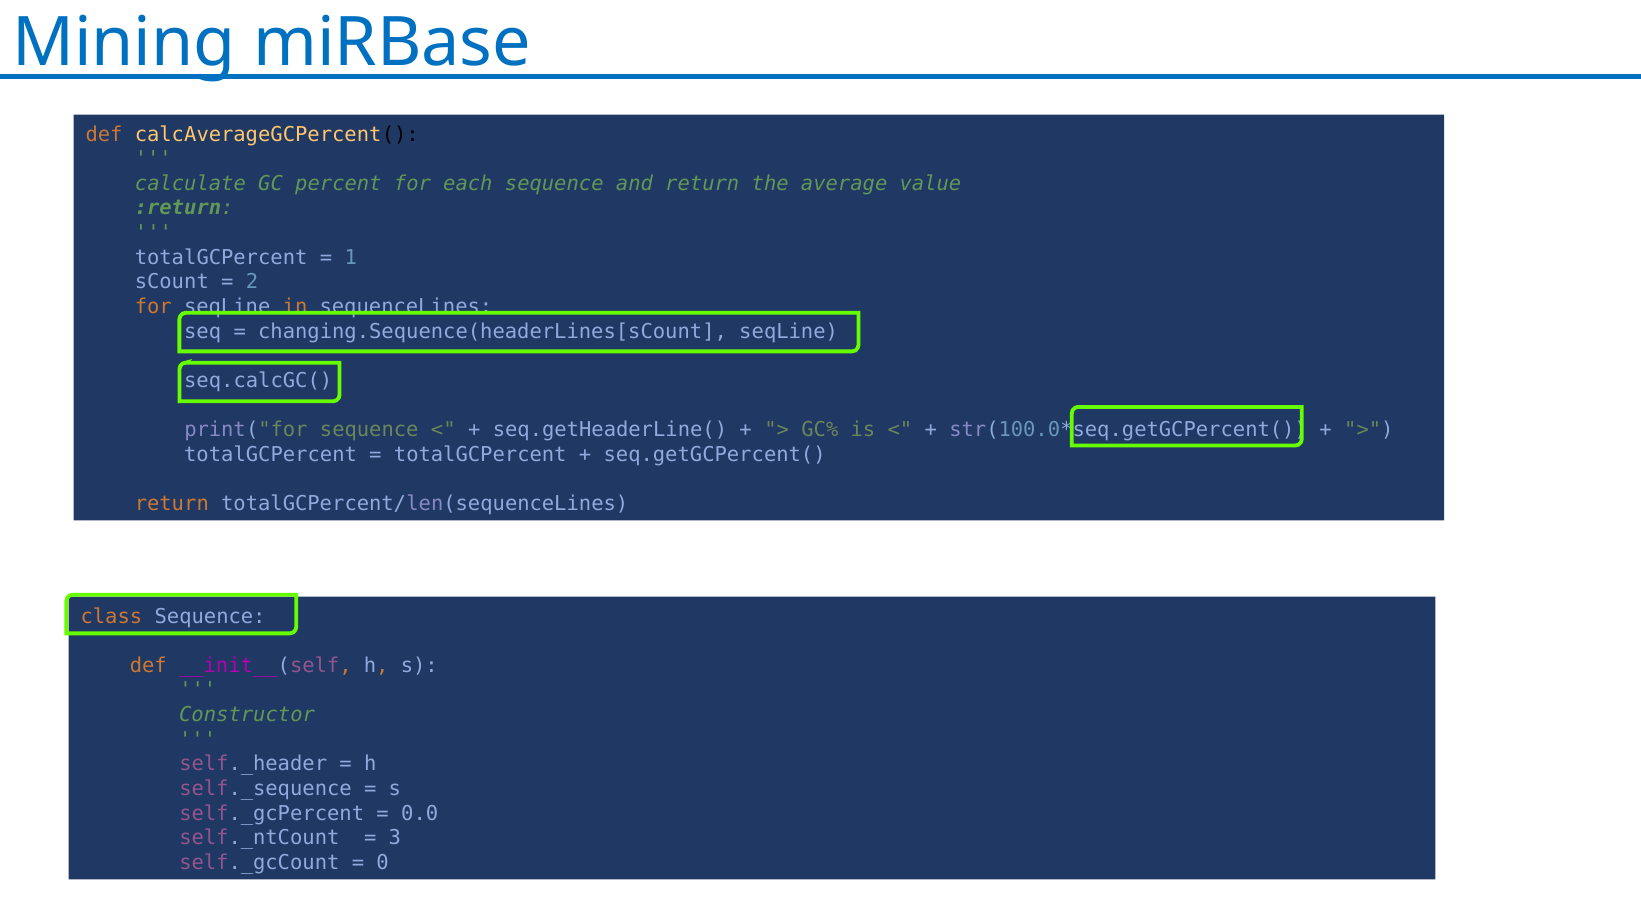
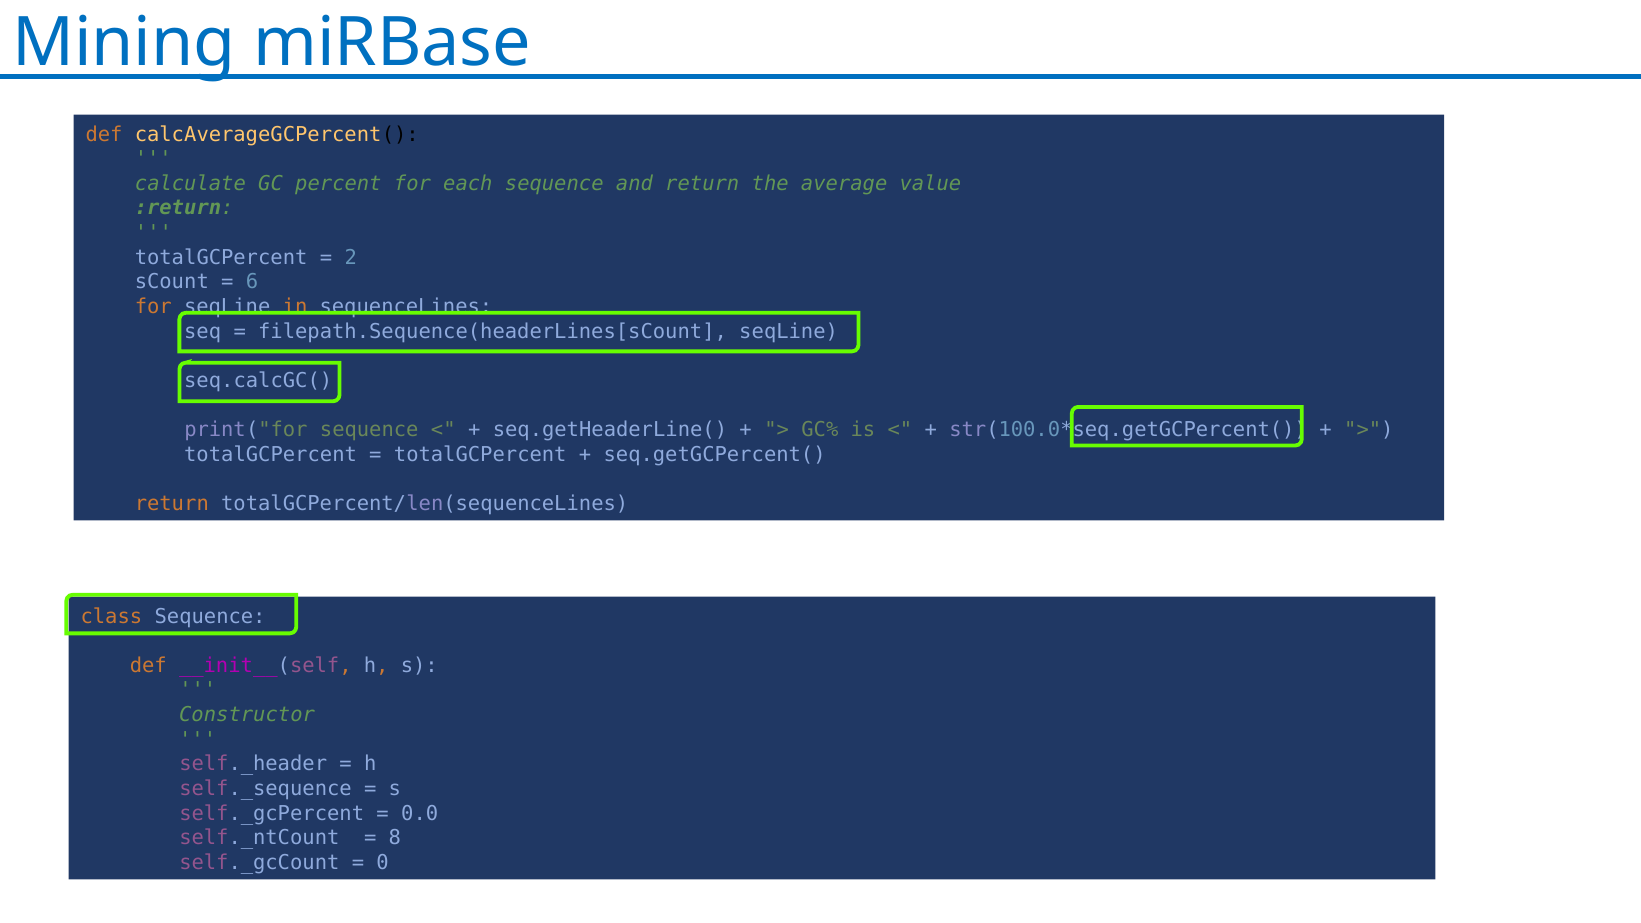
1: 1 -> 2
2: 2 -> 6
changing.Sequence(headerLines[sCount: changing.Sequence(headerLines[sCount -> filepath.Sequence(headerLines[sCount
3: 3 -> 8
